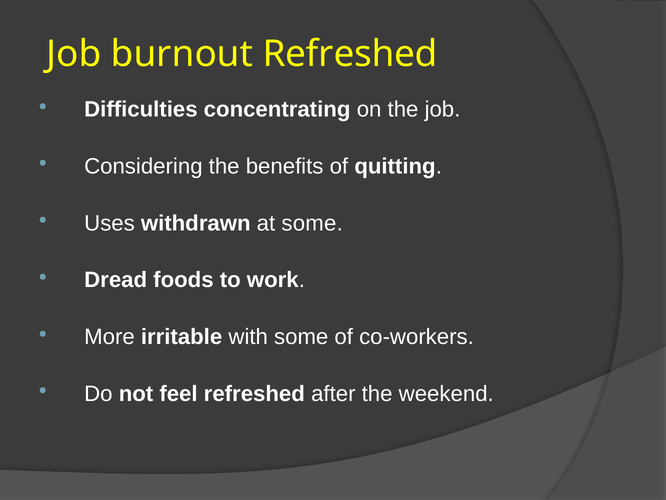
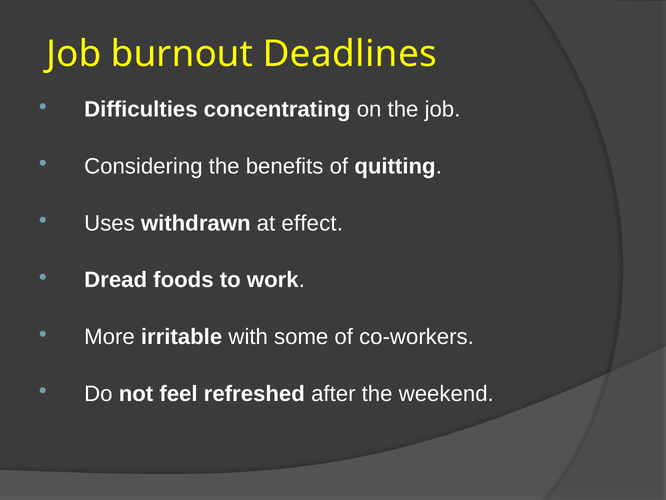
burnout Refreshed: Refreshed -> Deadlines
at some: some -> effect
